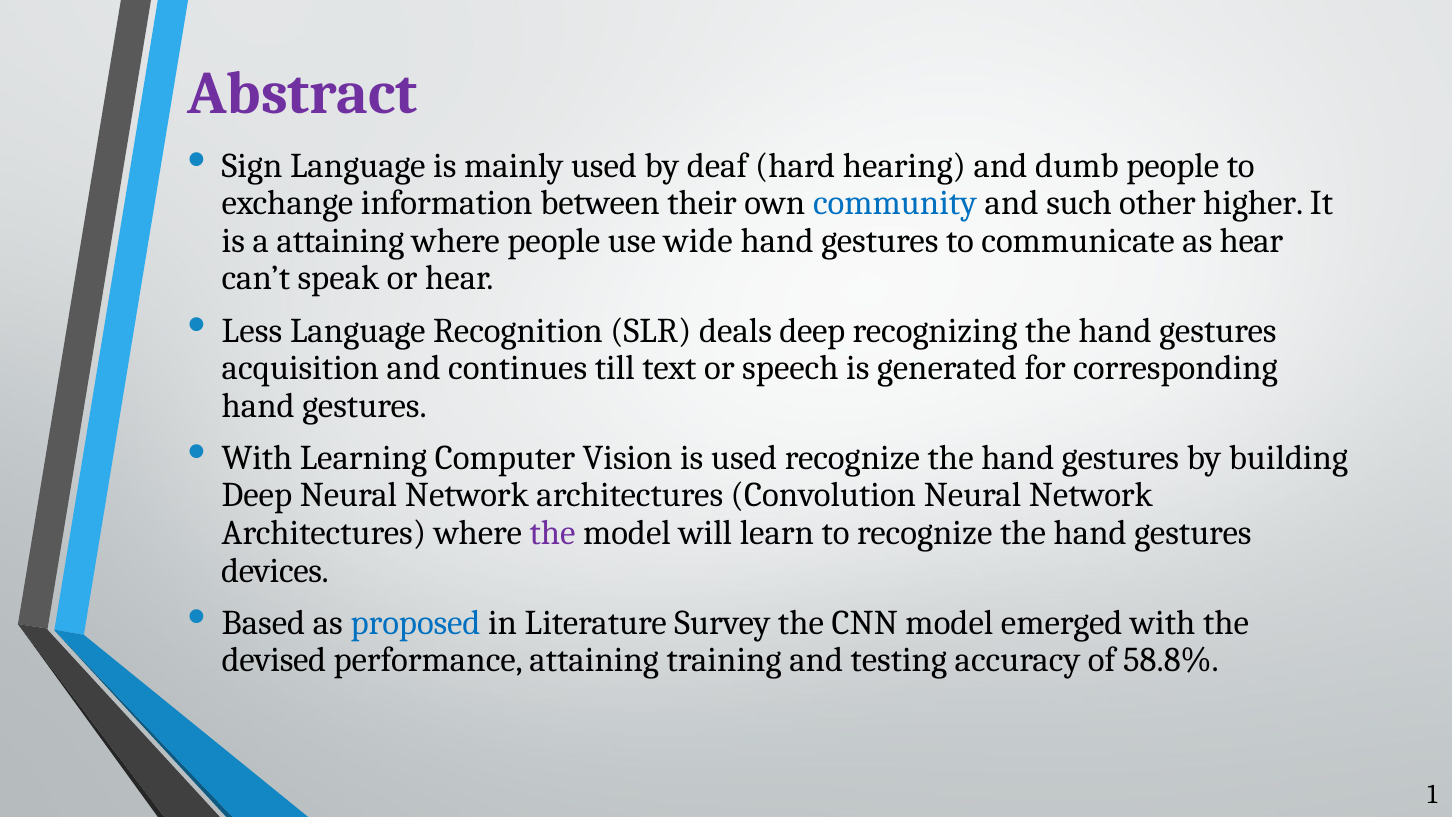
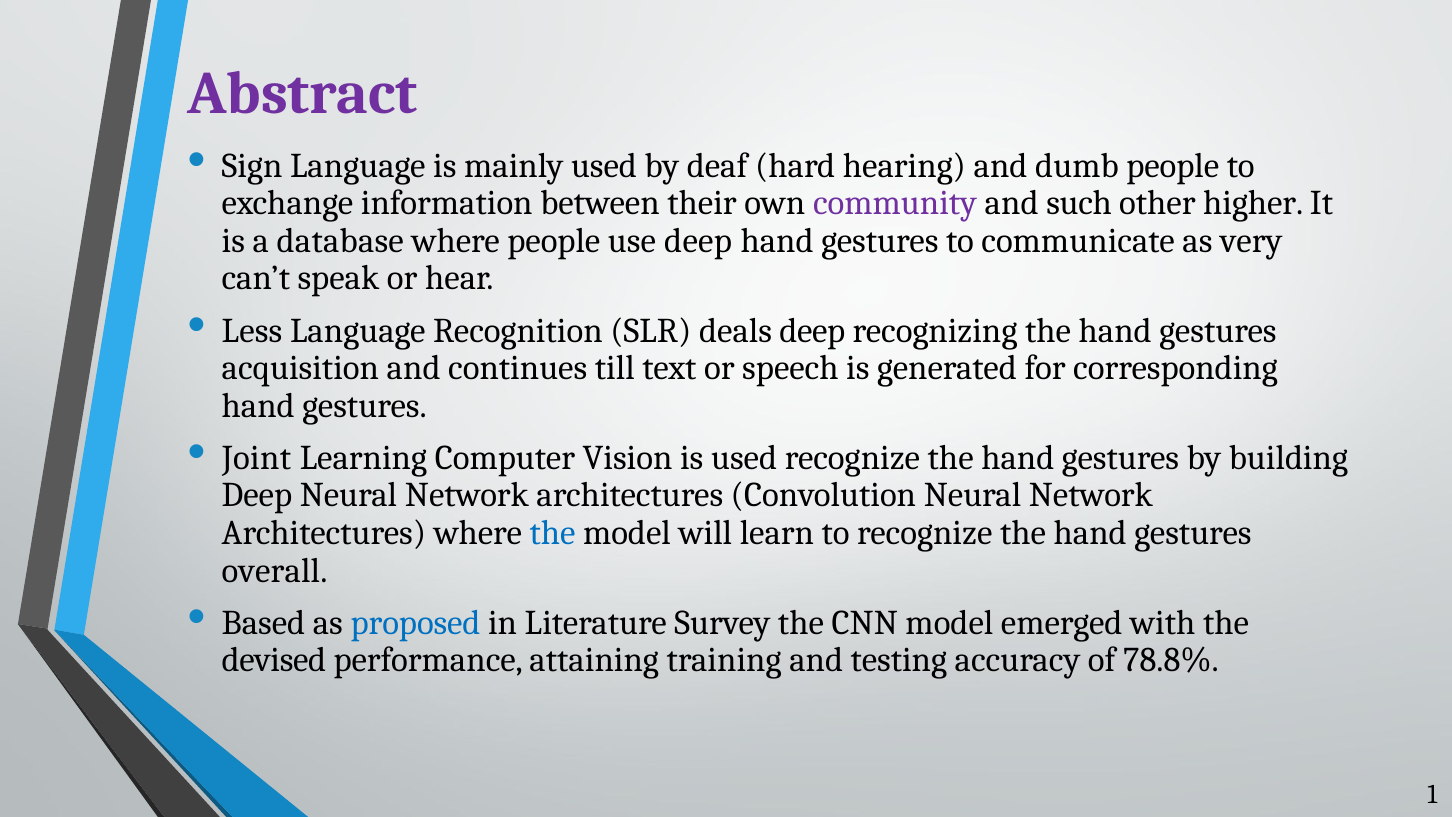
community colour: blue -> purple
a attaining: attaining -> database
use wide: wide -> deep
as hear: hear -> very
With at (257, 458): With -> Joint
the at (552, 533) colour: purple -> blue
devices: devices -> overall
58.8%: 58.8% -> 78.8%
